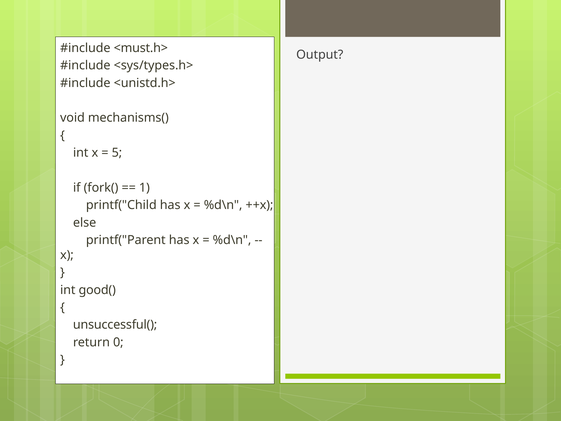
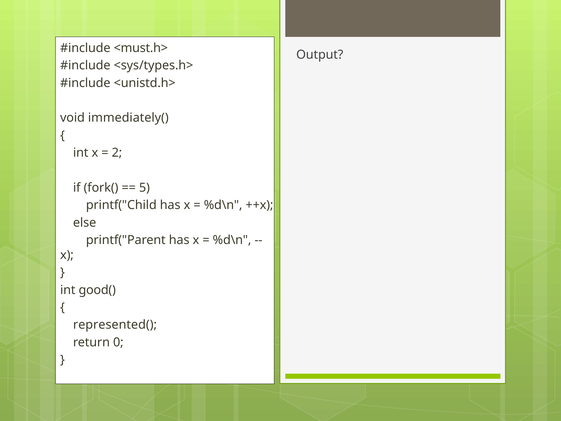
mechanisms(: mechanisms( -> immediately(
5: 5 -> 2
1: 1 -> 5
unsuccessful(: unsuccessful( -> represented(
